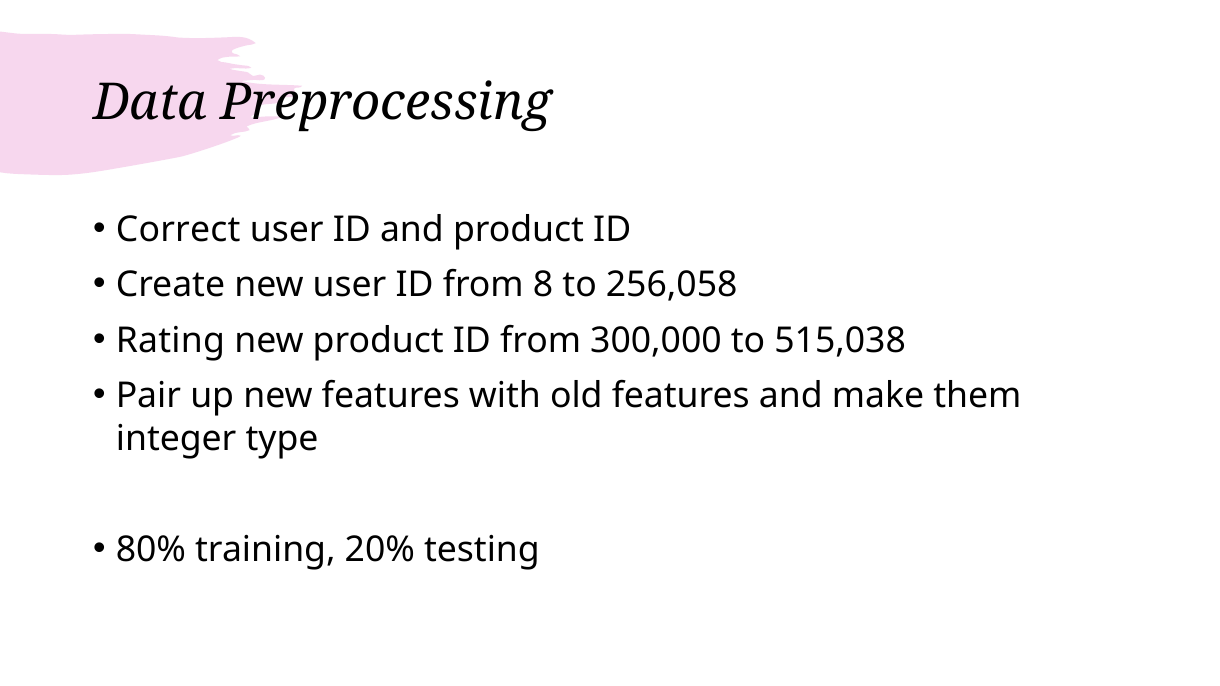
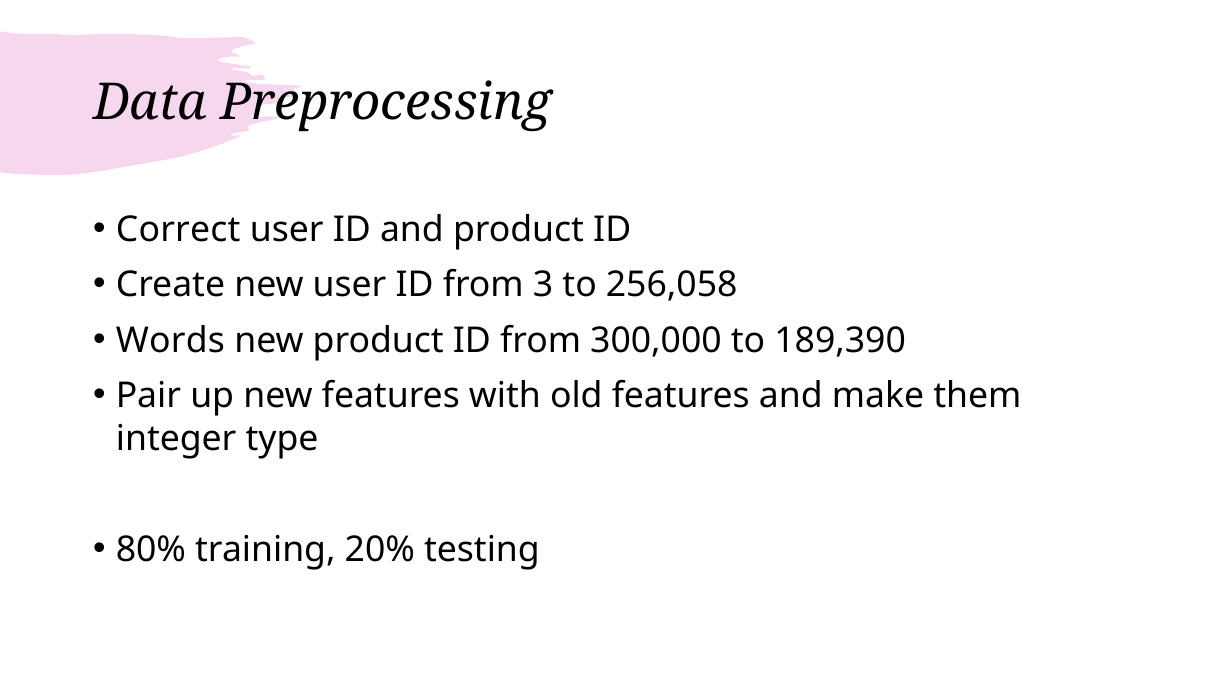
8: 8 -> 3
Rating: Rating -> Words
515,038: 515,038 -> 189,390
